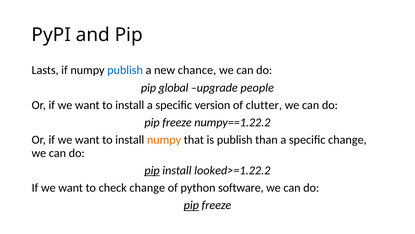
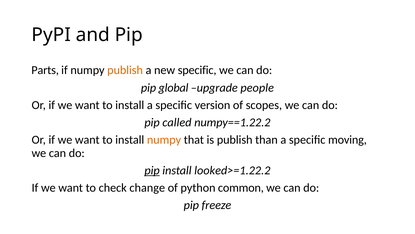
Lasts: Lasts -> Parts
publish at (125, 70) colour: blue -> orange
new chance: chance -> specific
clutter: clutter -> scopes
freeze at (177, 122): freeze -> called
specific change: change -> moving
software: software -> common
pip at (191, 205) underline: present -> none
